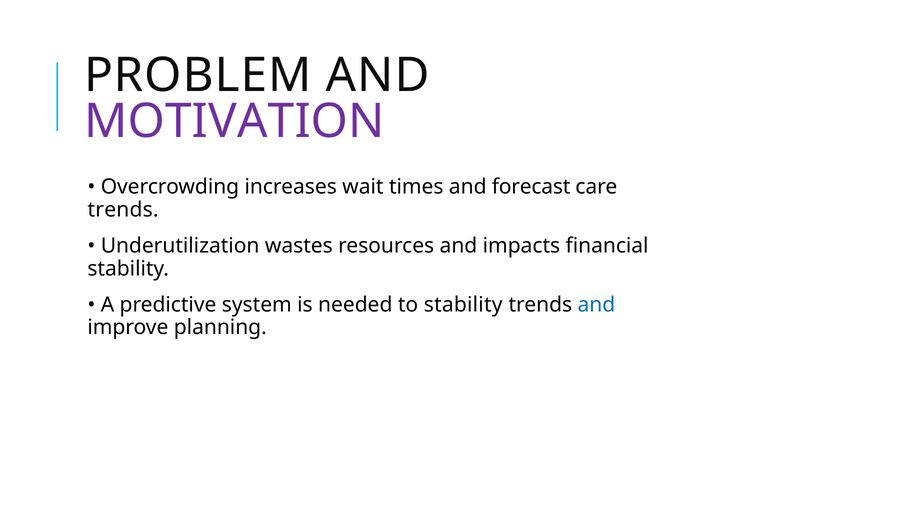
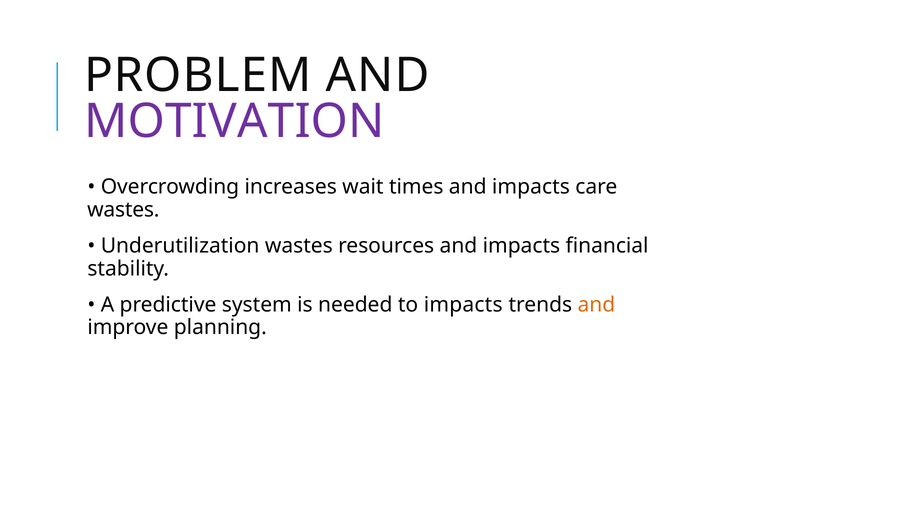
times and forecast: forecast -> impacts
trends at (123, 209): trends -> wastes
to stability: stability -> impacts
and at (596, 304) colour: blue -> orange
